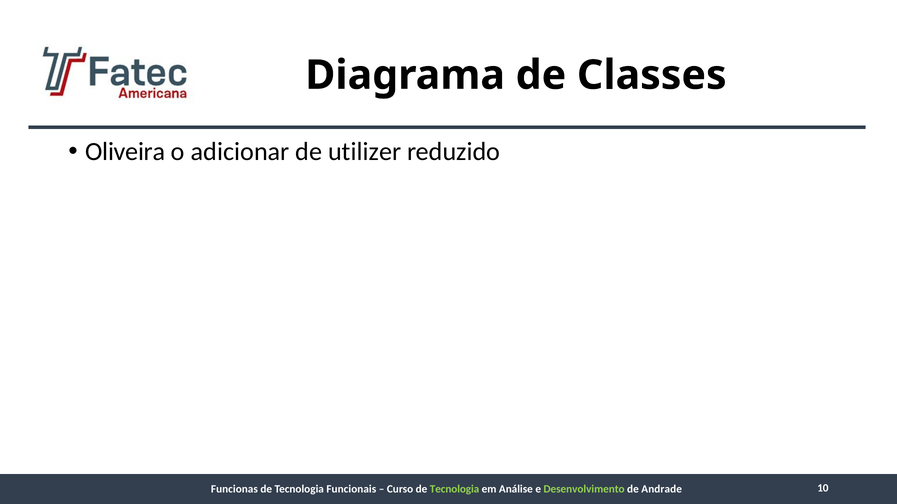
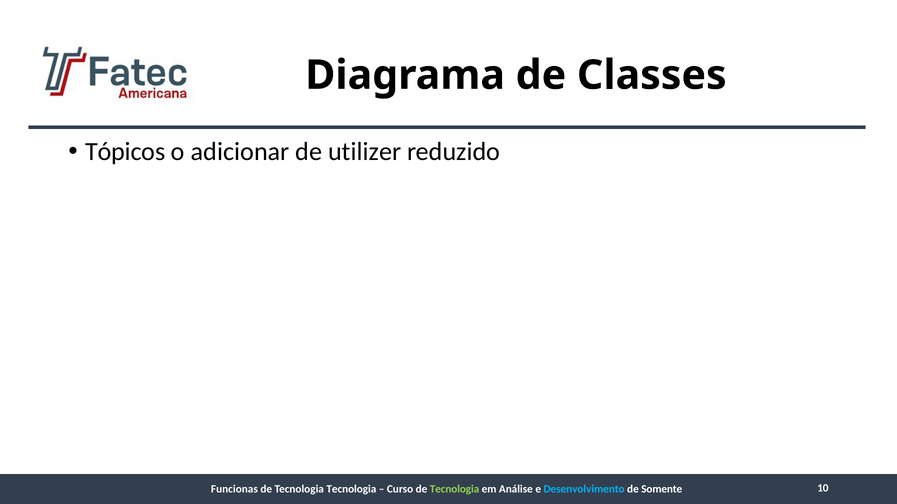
Oliveira: Oliveira -> Tópicos
Tecnologia Funcionais: Funcionais -> Tecnologia
Desenvolvimento colour: light green -> light blue
Andrade: Andrade -> Somente
